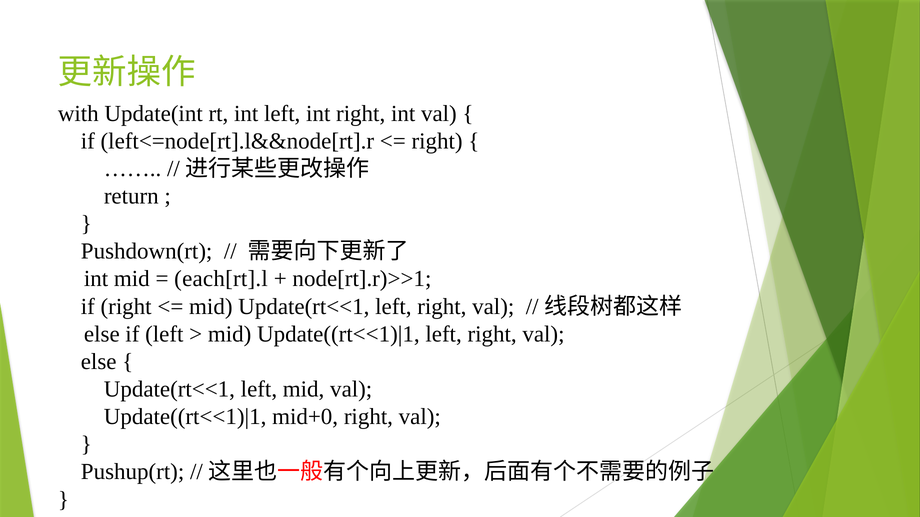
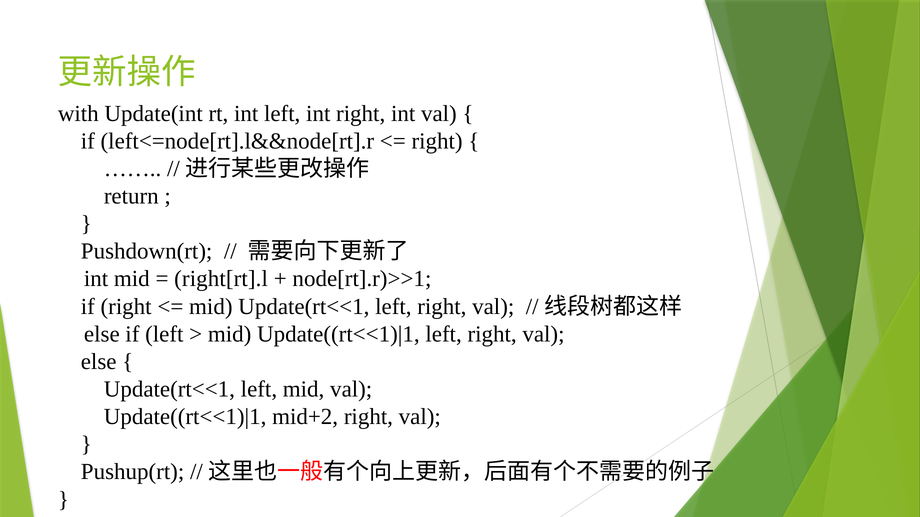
each[rt].l: each[rt].l -> right[rt].l
mid+0: mid+0 -> mid+2
